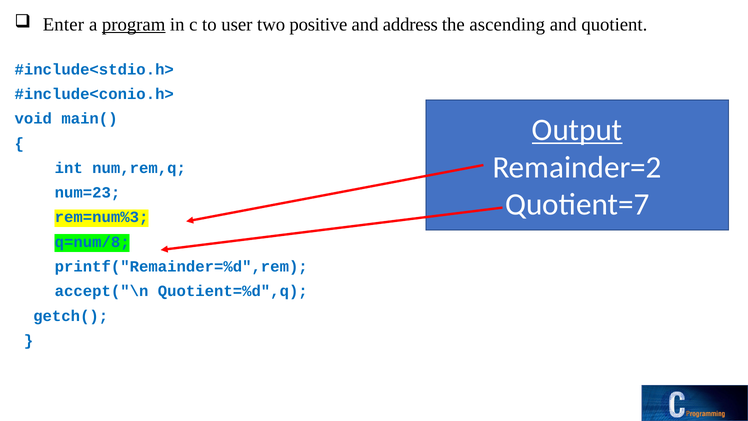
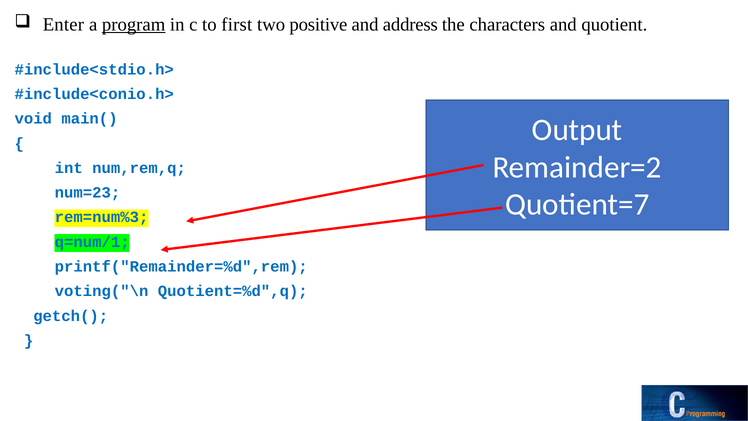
user: user -> first
ascending: ascending -> characters
Output underline: present -> none
q=num/8: q=num/8 -> q=num/1
accept("\n: accept("\n -> voting("\n
